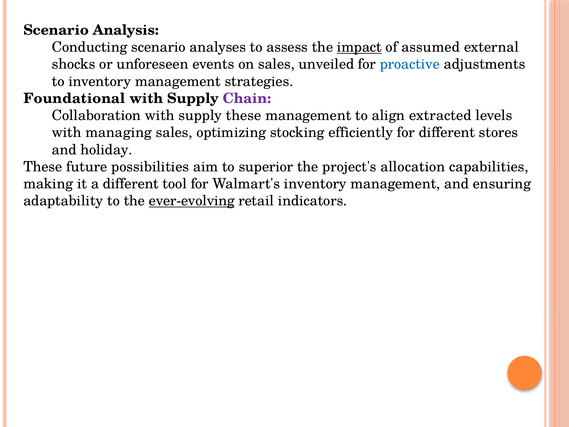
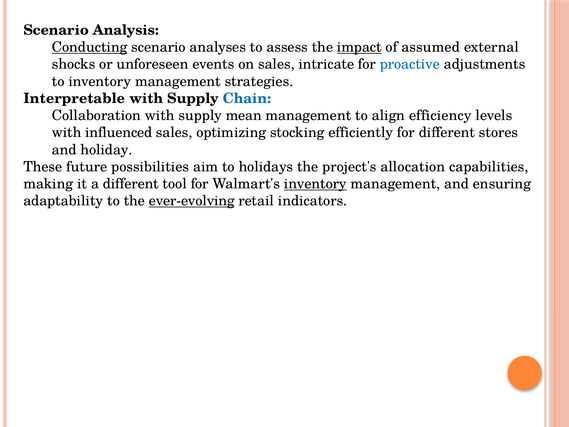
Conducting underline: none -> present
unveiled: unveiled -> intricate
Foundational: Foundational -> Interpretable
Chain colour: purple -> blue
supply these: these -> mean
extracted: extracted -> efficiency
managing: managing -> influenced
superior: superior -> holidays
inventory at (315, 184) underline: none -> present
